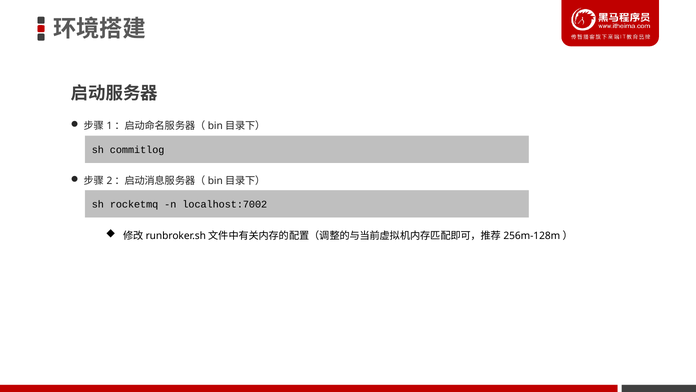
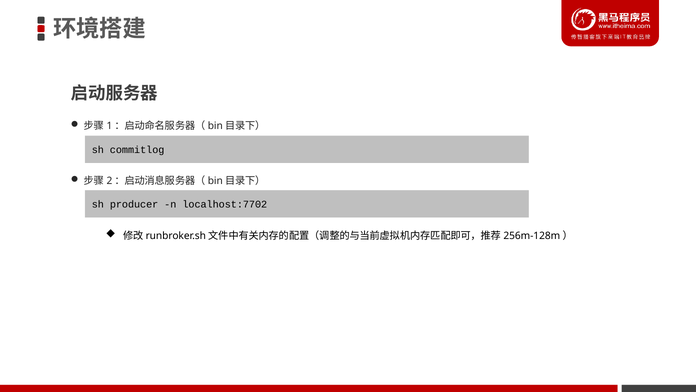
rocketmq: rocketmq -> producer
localhost:7002: localhost:7002 -> localhost:7702
